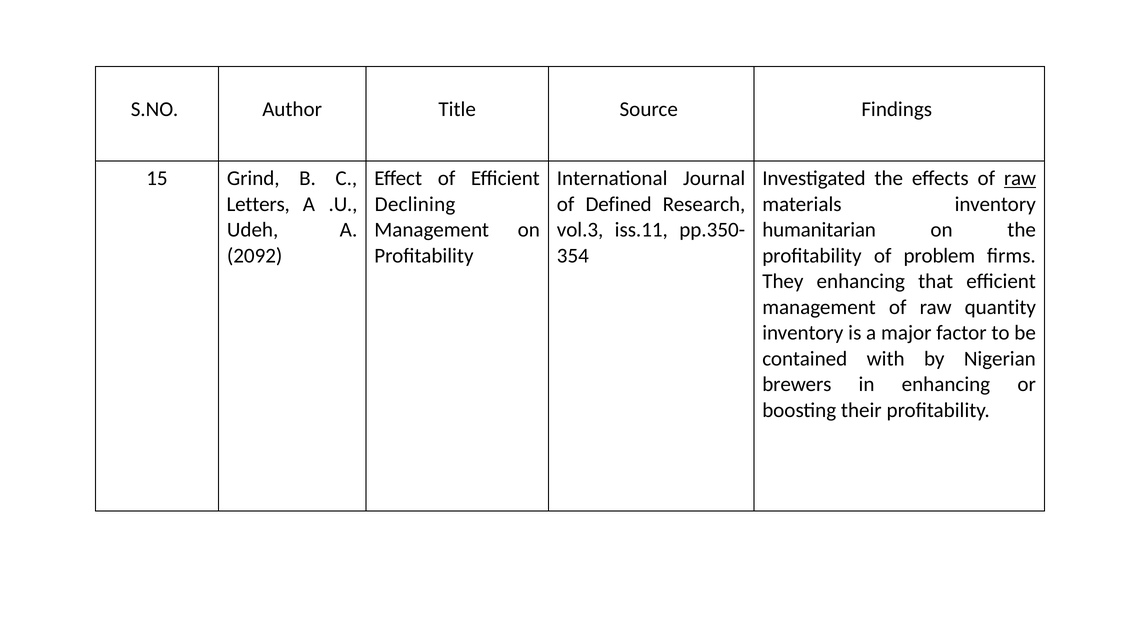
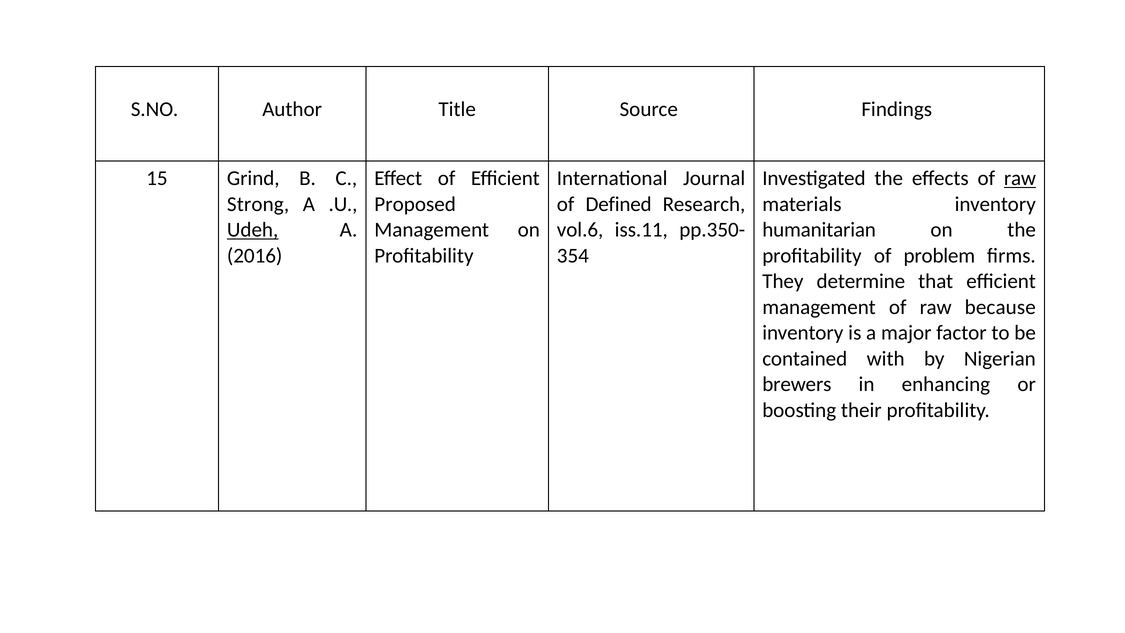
Letters: Letters -> Strong
Declining: Declining -> Proposed
Udeh underline: none -> present
vol.3: vol.3 -> vol.6
2092: 2092 -> 2016
They enhancing: enhancing -> determine
quantity: quantity -> because
